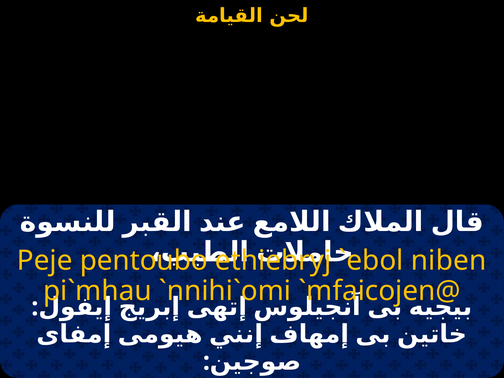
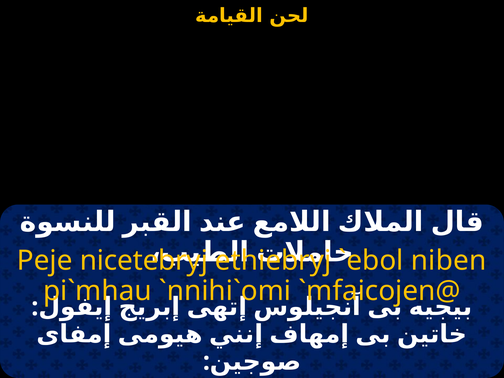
pentoubo: pentoubo -> nicetebryj
